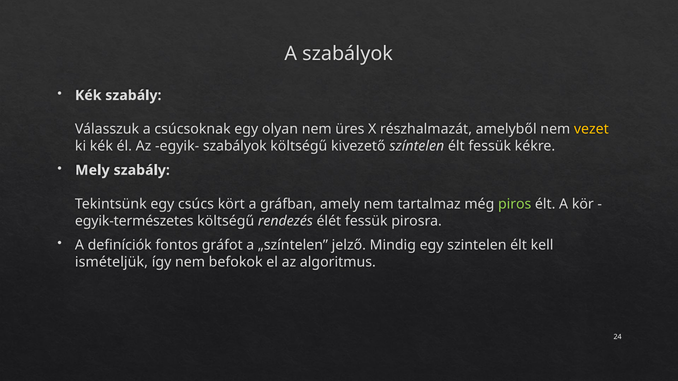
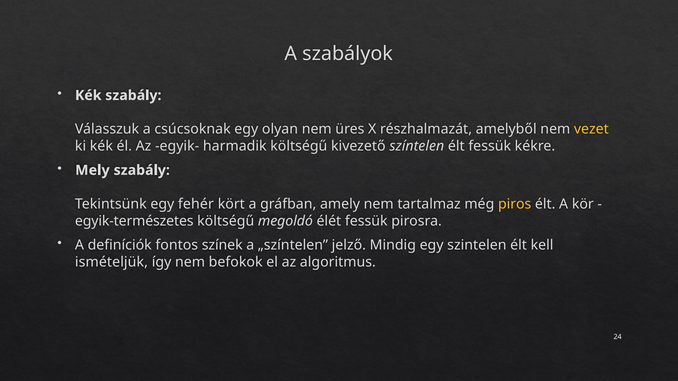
egyik- szabályok: szabályok -> harmadik
csúcs: csúcs -> fehér
piros colour: light green -> yellow
rendezés: rendezés -> megoldó
gráfot: gráfot -> színek
